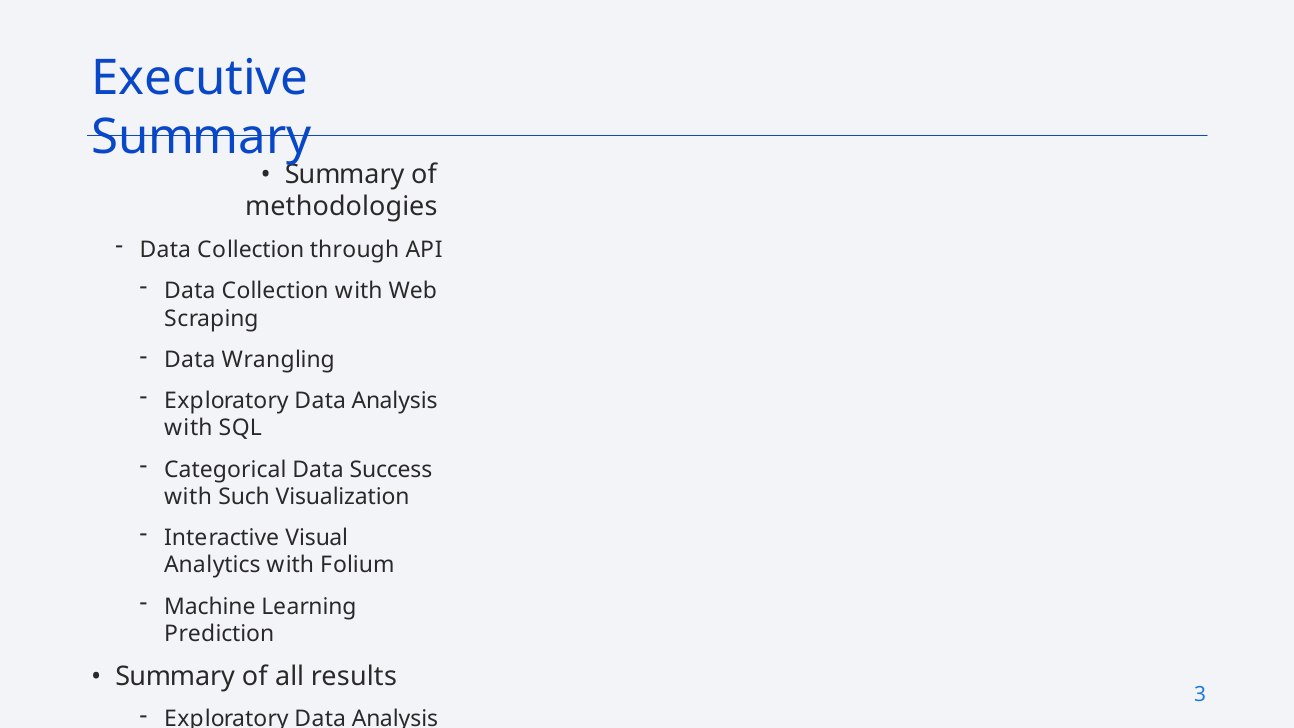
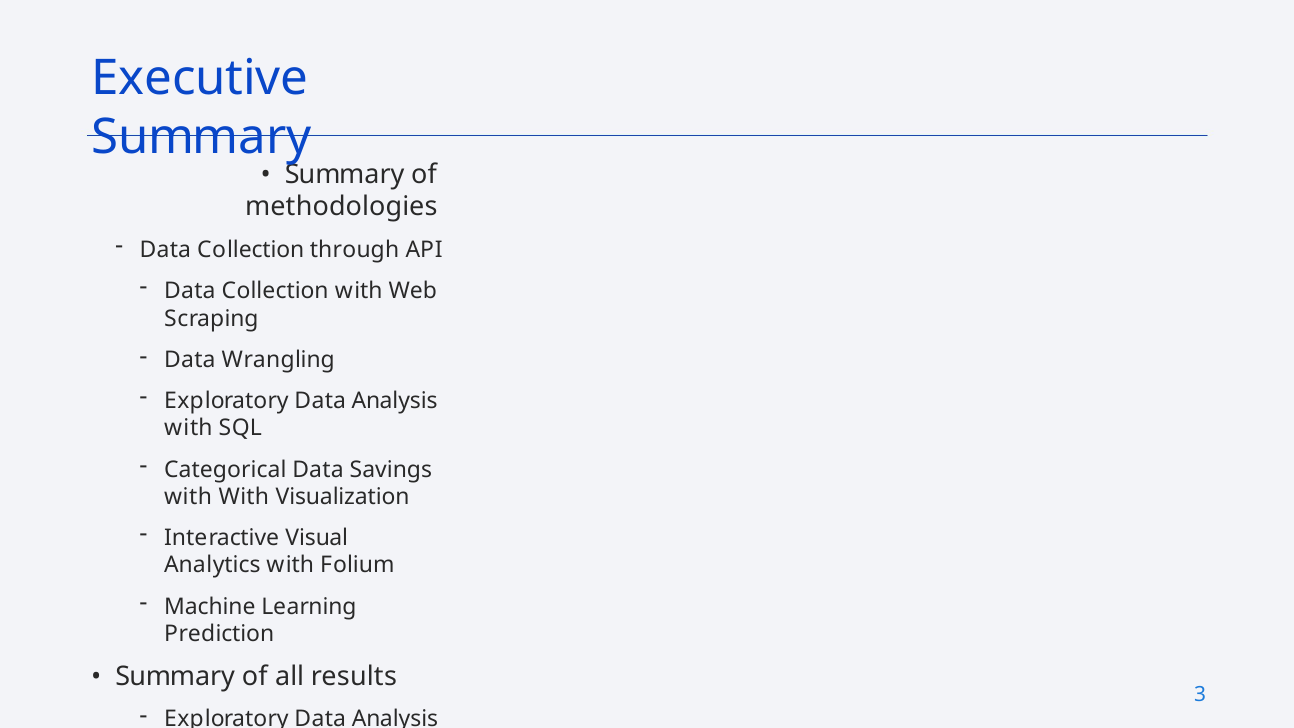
Success: Success -> Savings
with Such: Such -> With
